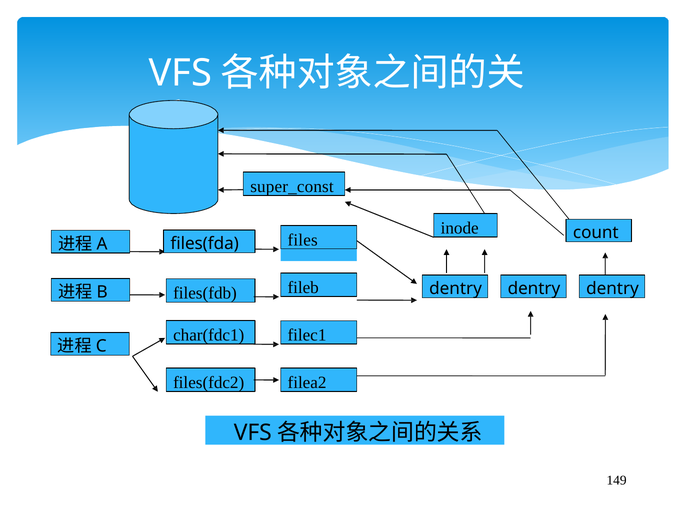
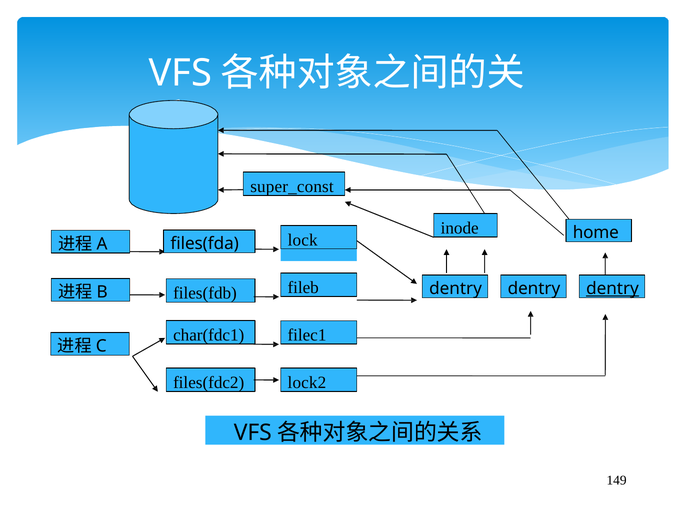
count: count -> home
files: files -> lock
dentry at (612, 288) underline: none -> present
filea2: filea2 -> lock2
